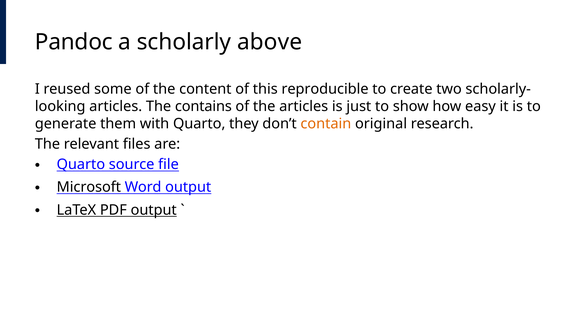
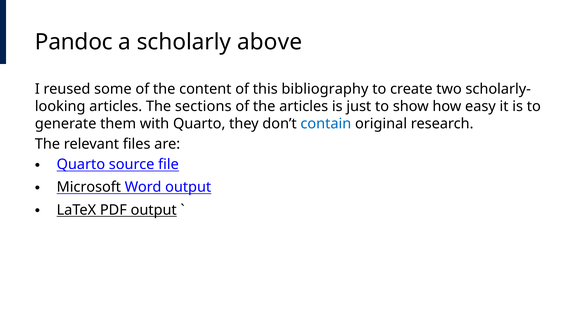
reproducible: reproducible -> bibliography
contains: contains -> sections
contain colour: orange -> blue
